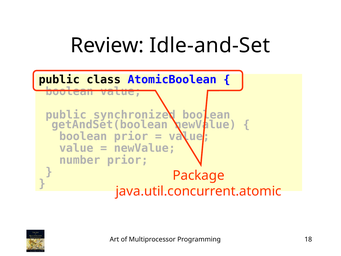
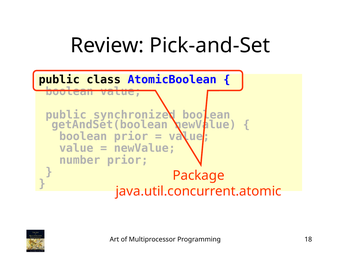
Idle-and-Set: Idle-and-Set -> Pick-and-Set
